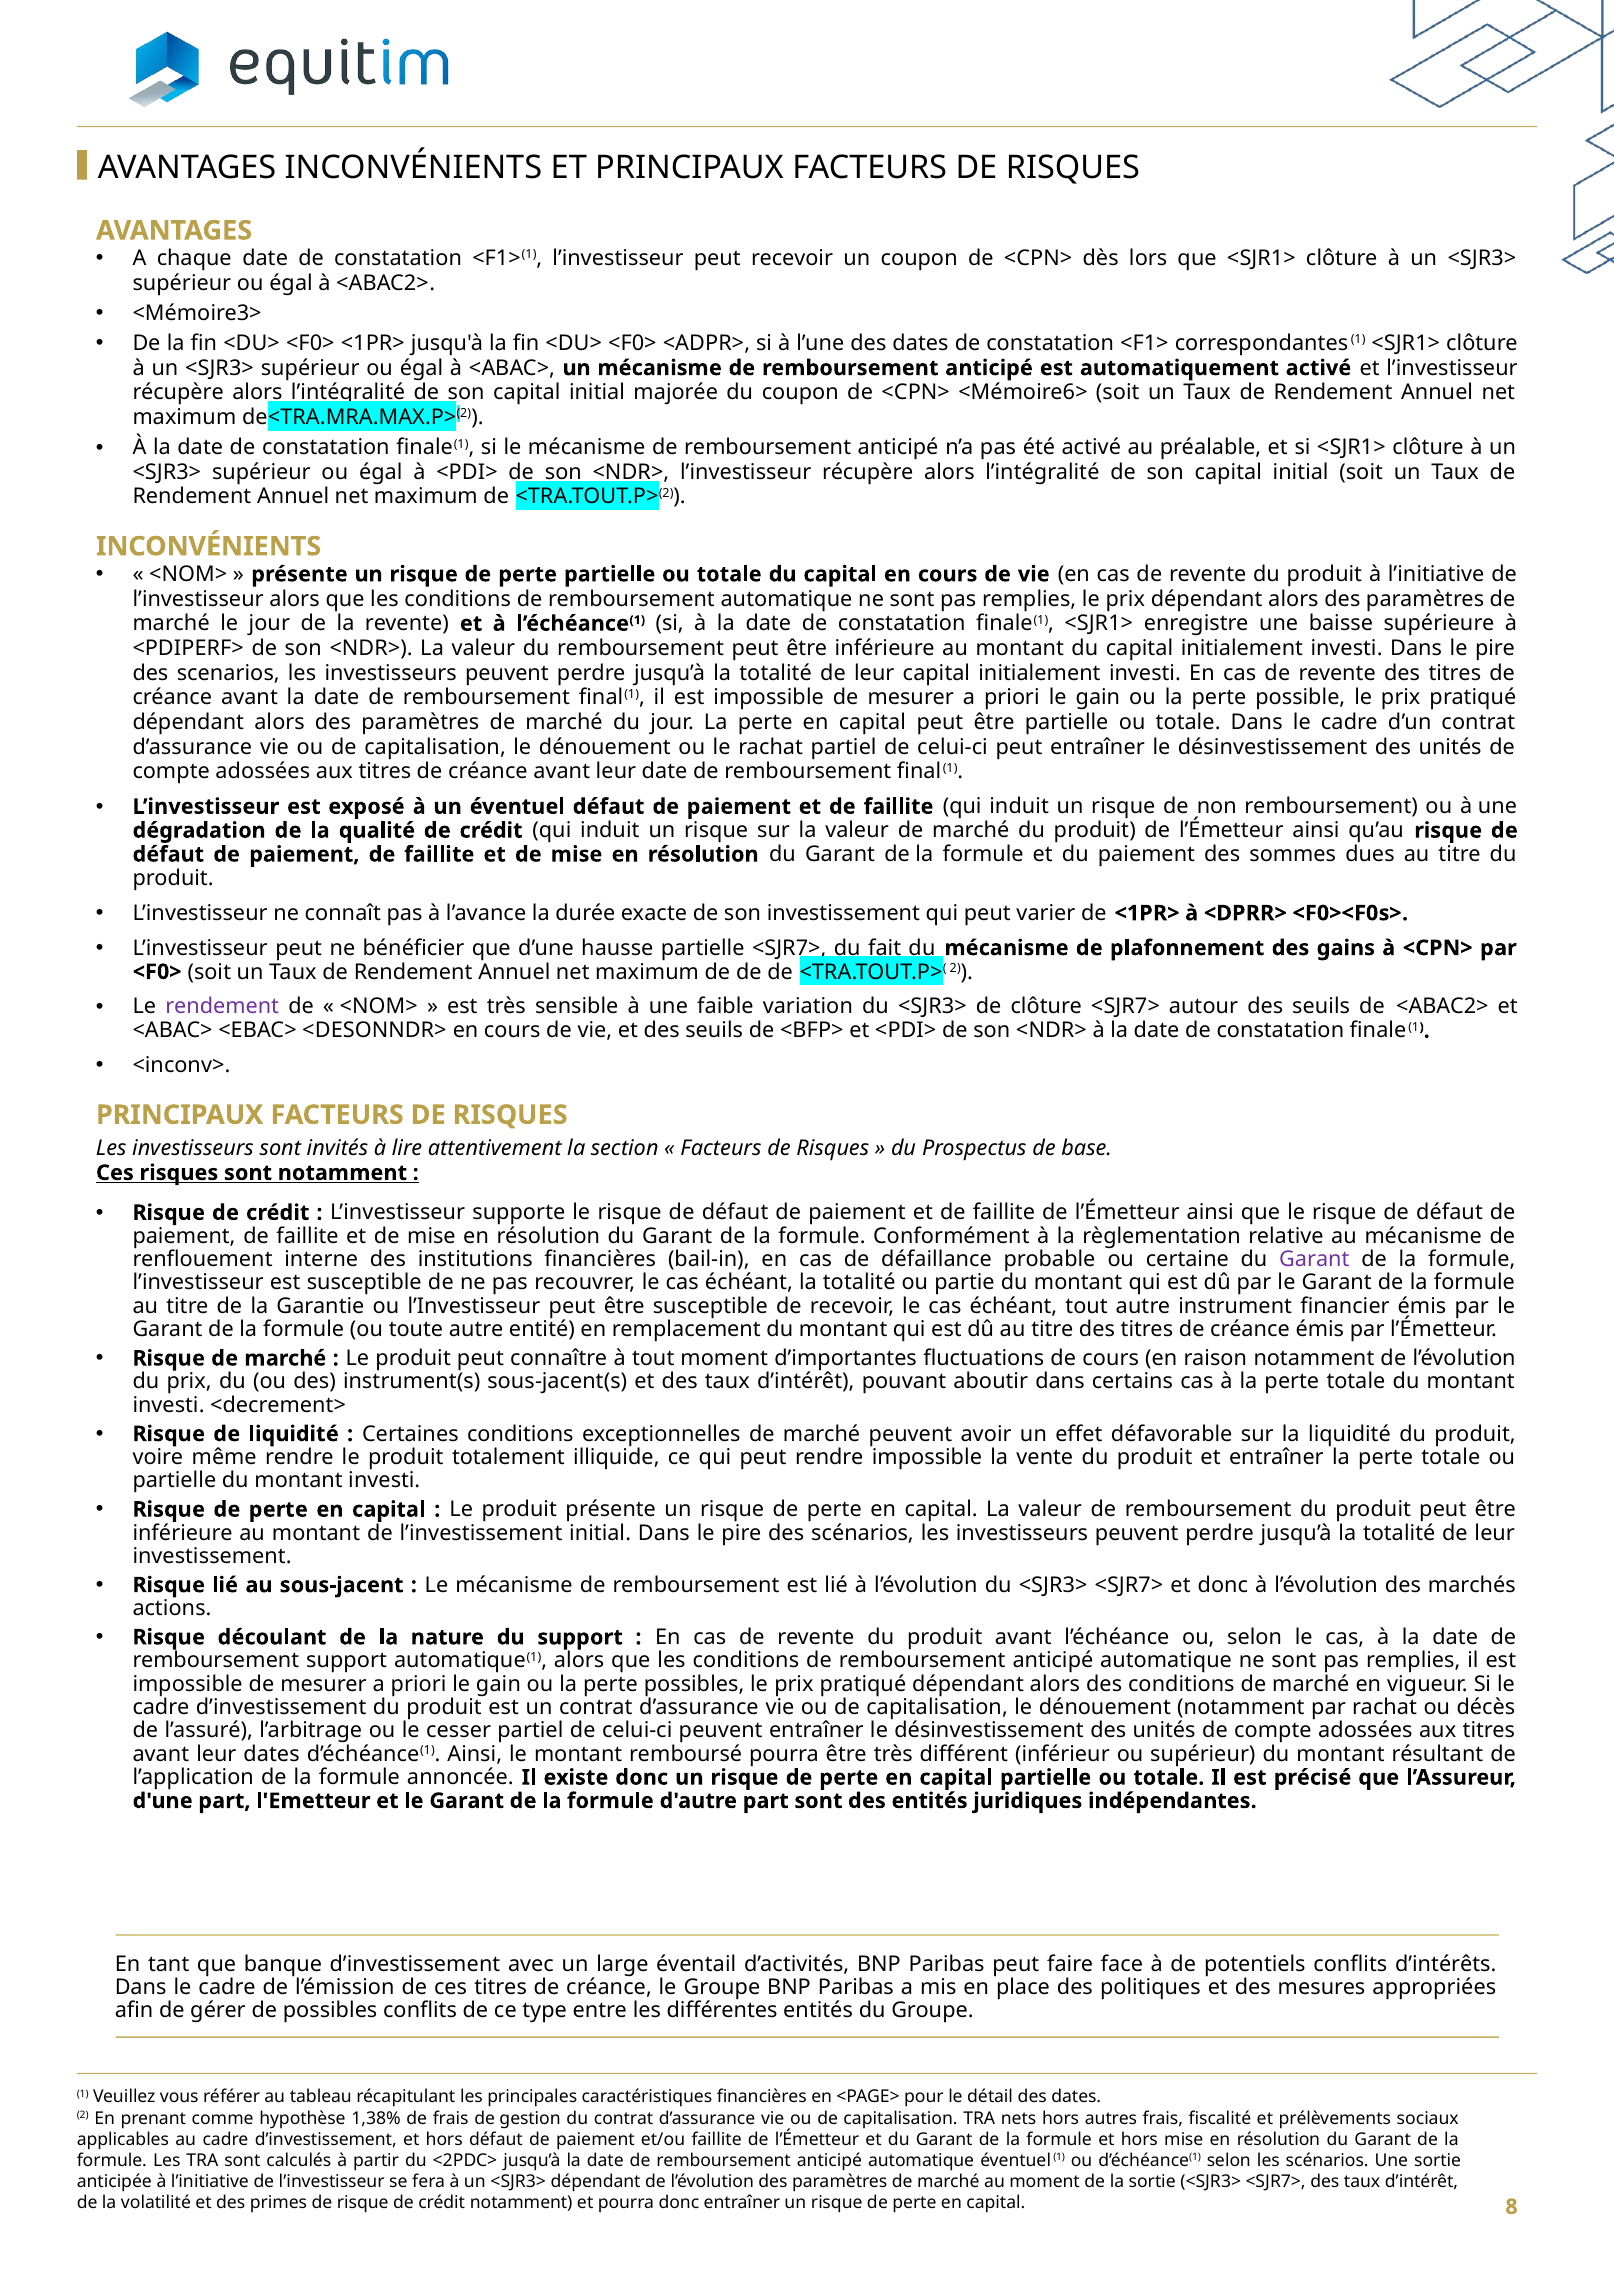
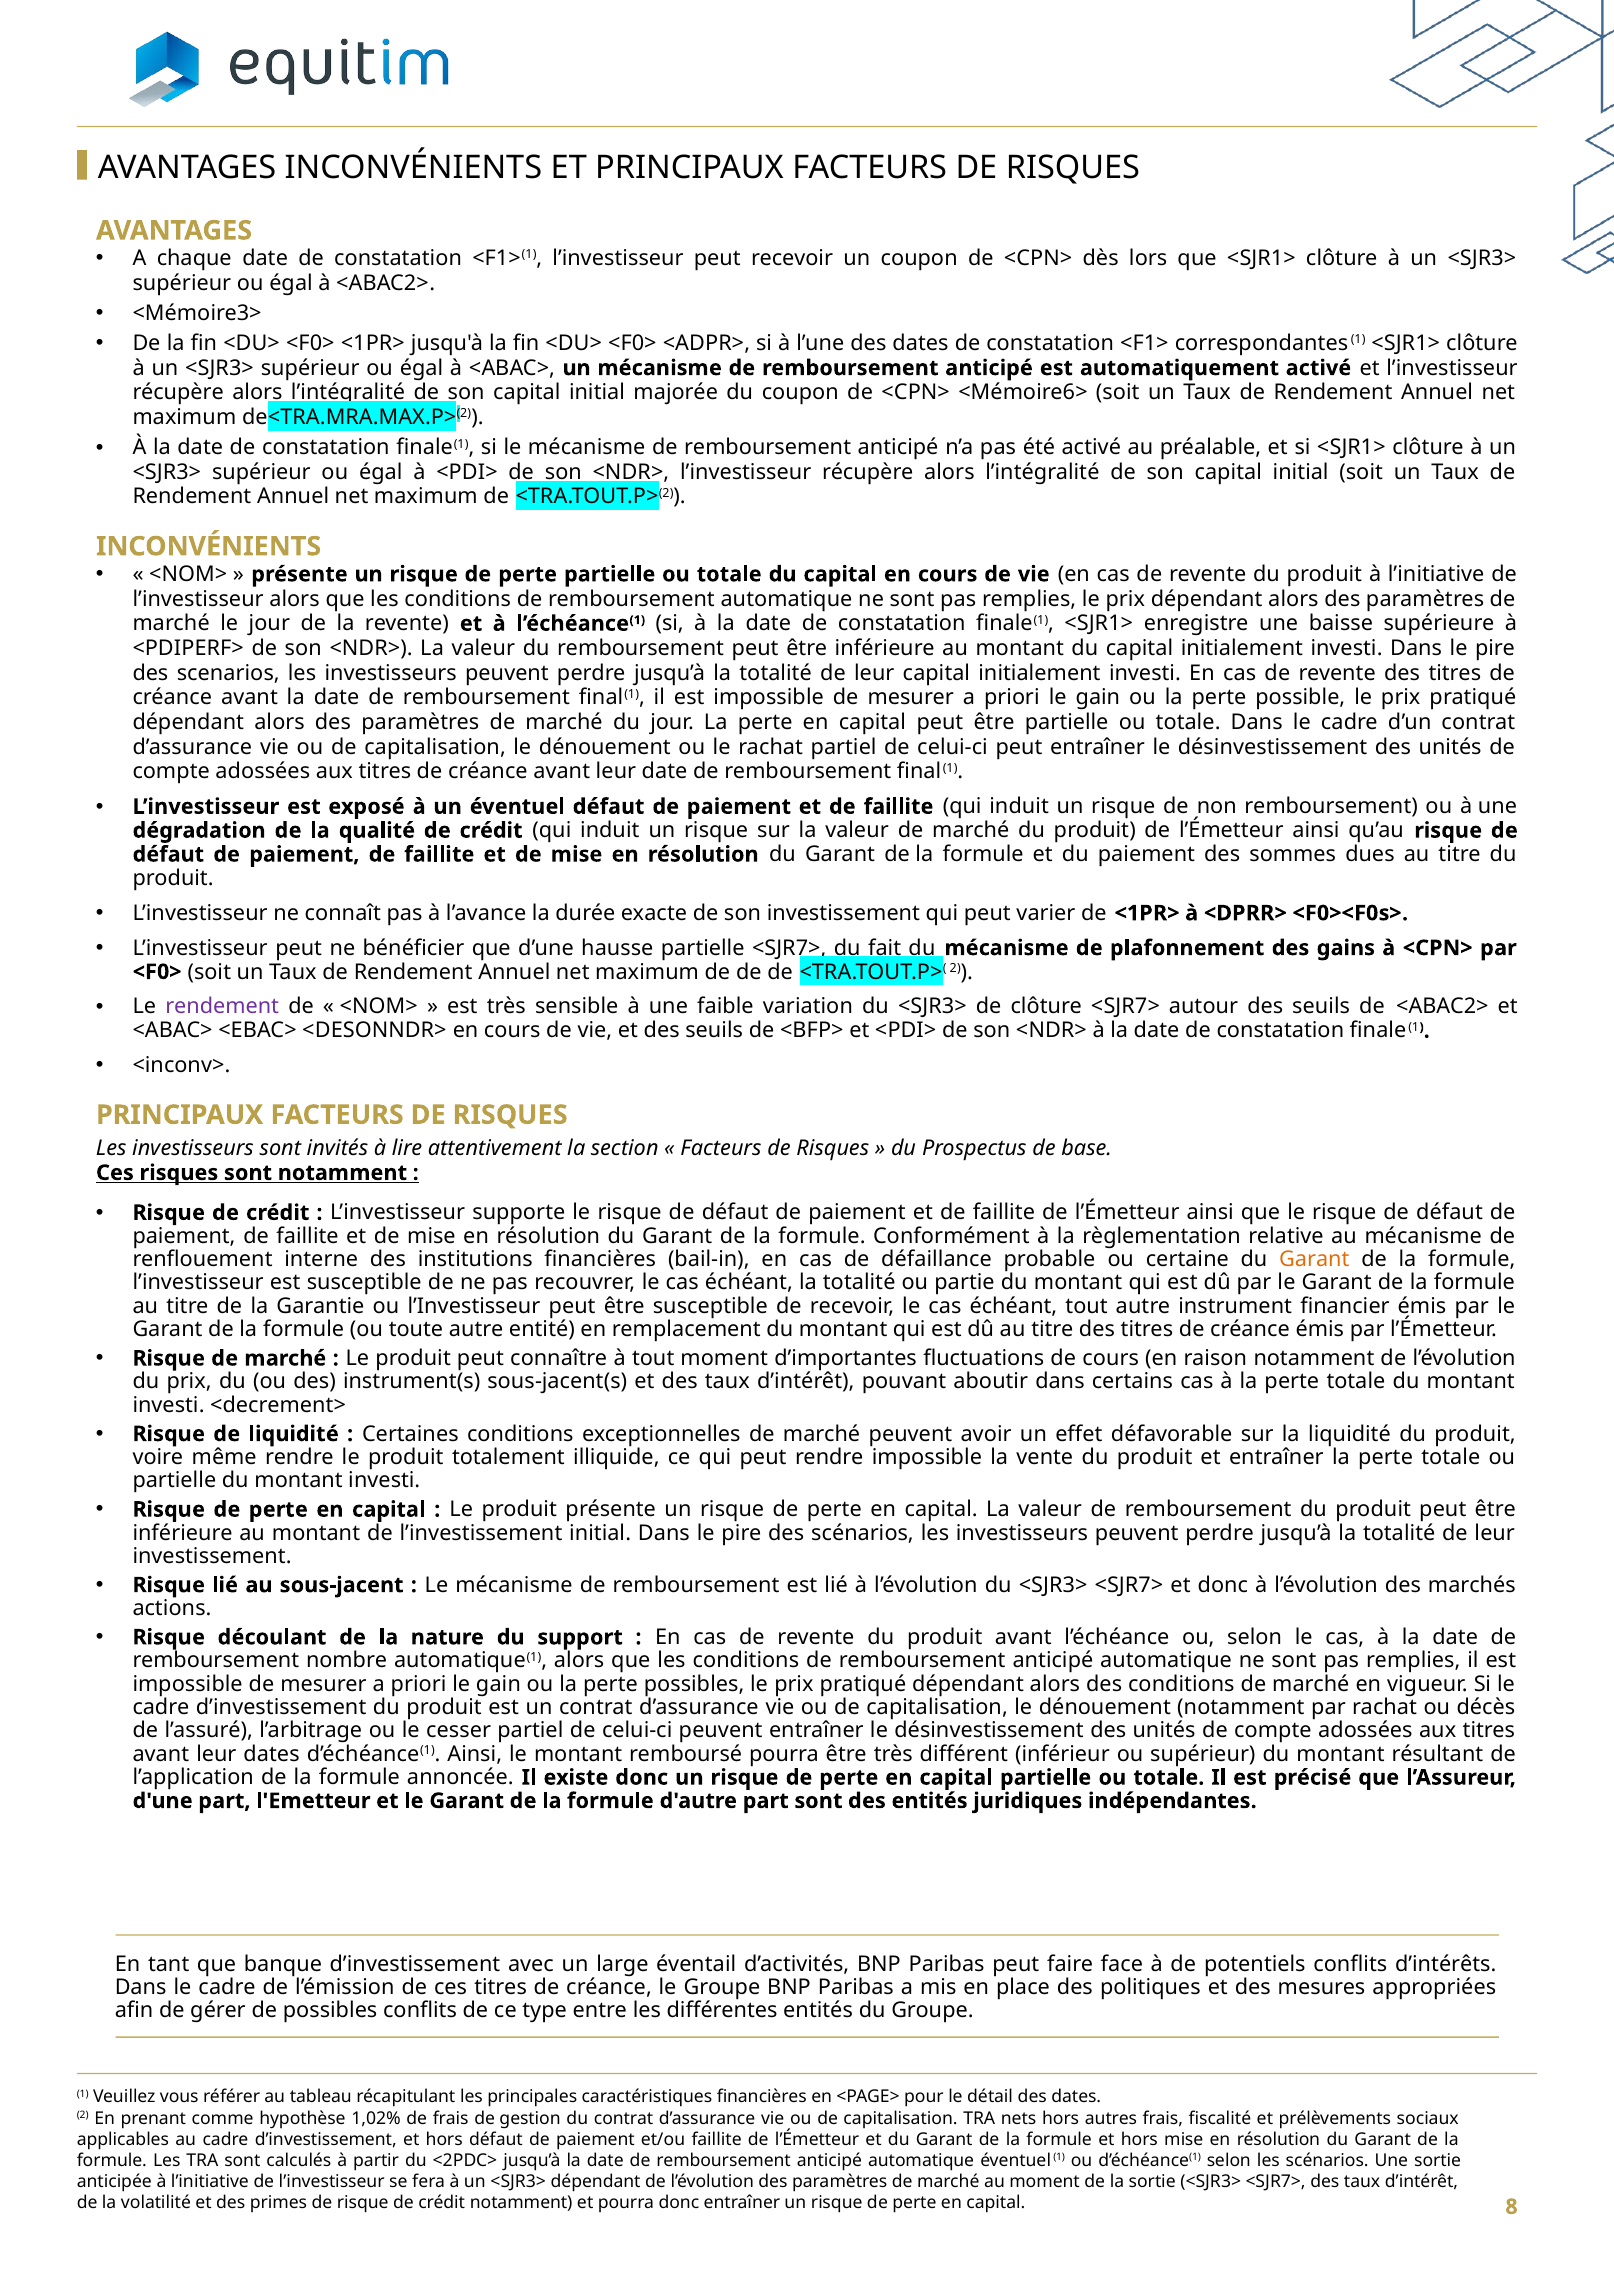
Garant at (1314, 1259) colour: purple -> orange
remboursement support: support -> nombre
1,38%: 1,38% -> 1,02%
